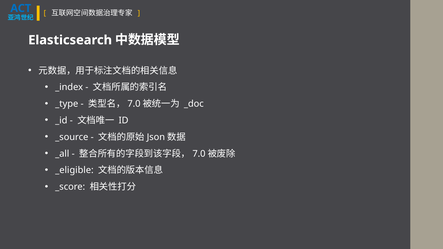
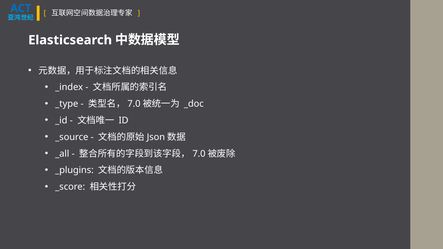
_eligible: _eligible -> _plugins
